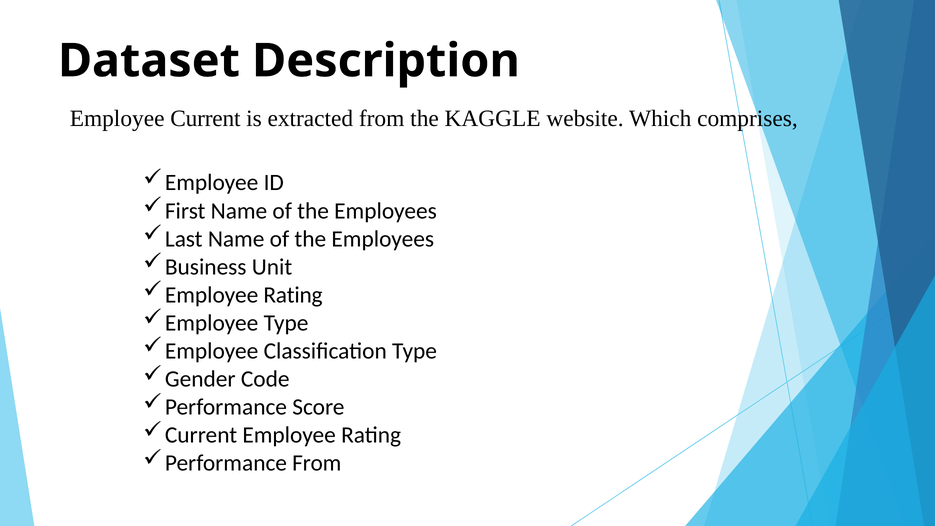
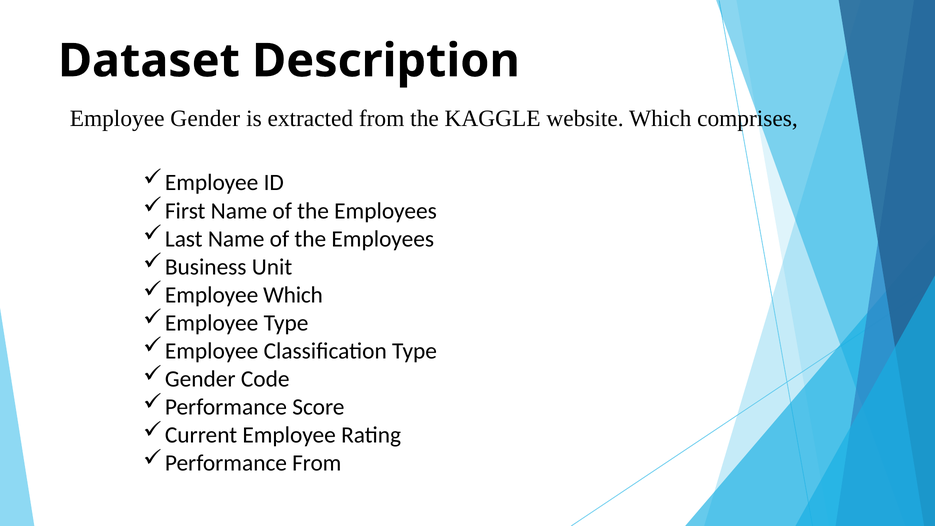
Employee Current: Current -> Gender
Rating at (293, 295): Rating -> Which
